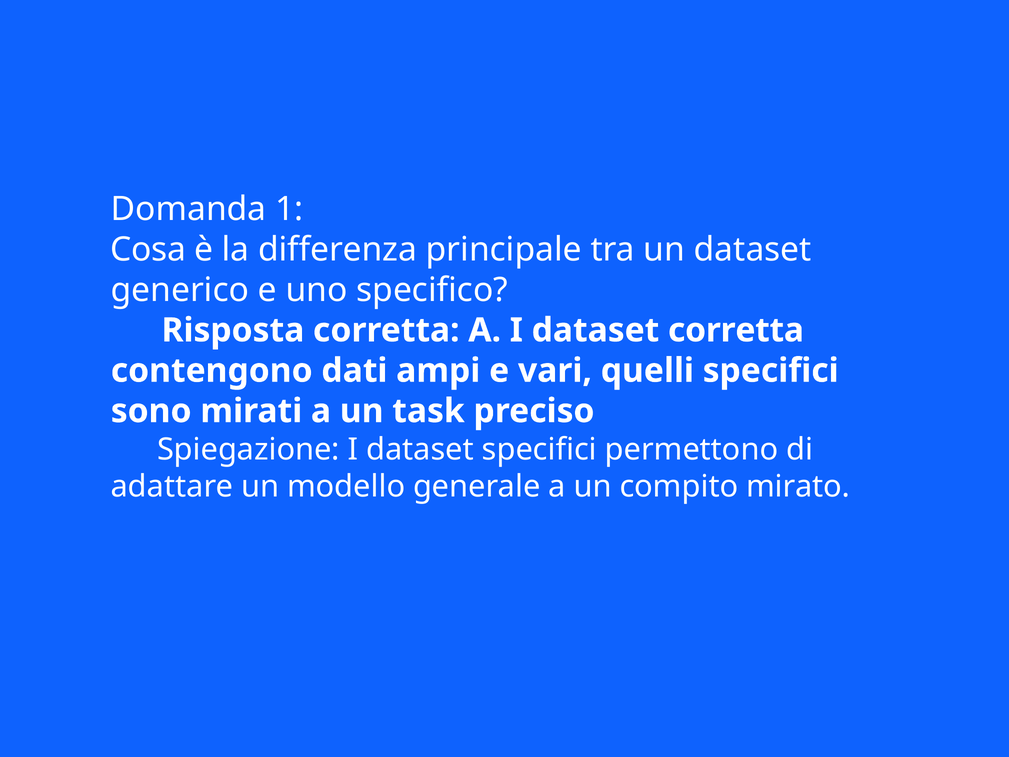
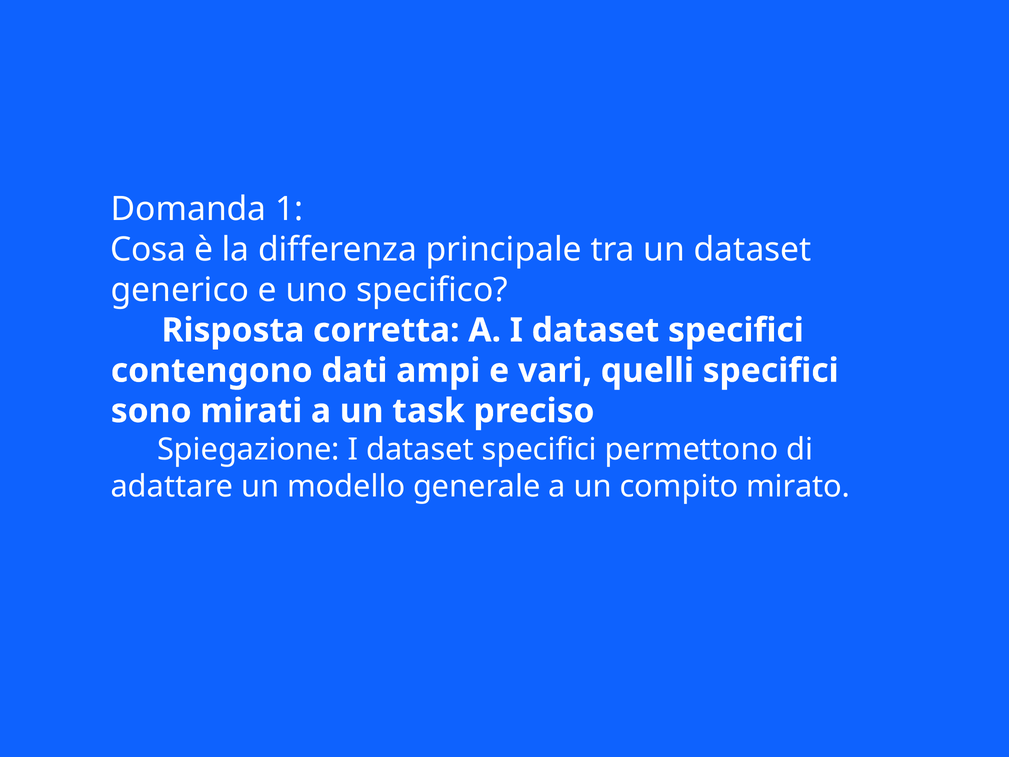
A I dataset corretta: corretta -> specifici
